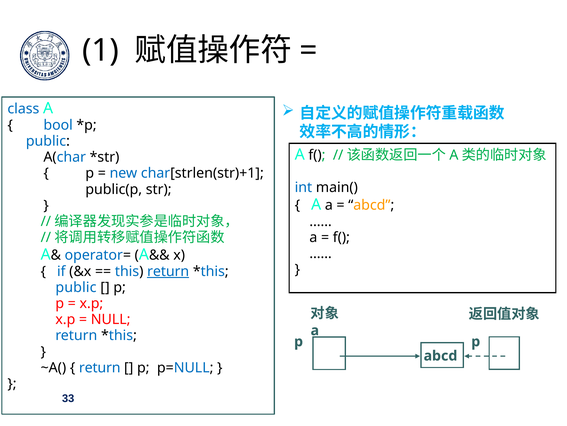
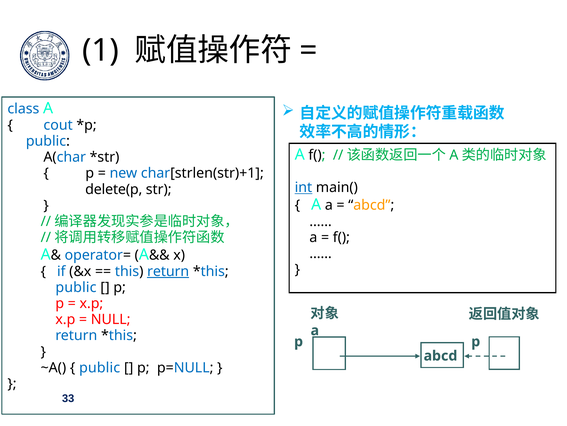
bool: bool -> cout
int underline: none -> present
public(p: public(p -> delete(p
return at (100, 367): return -> public
